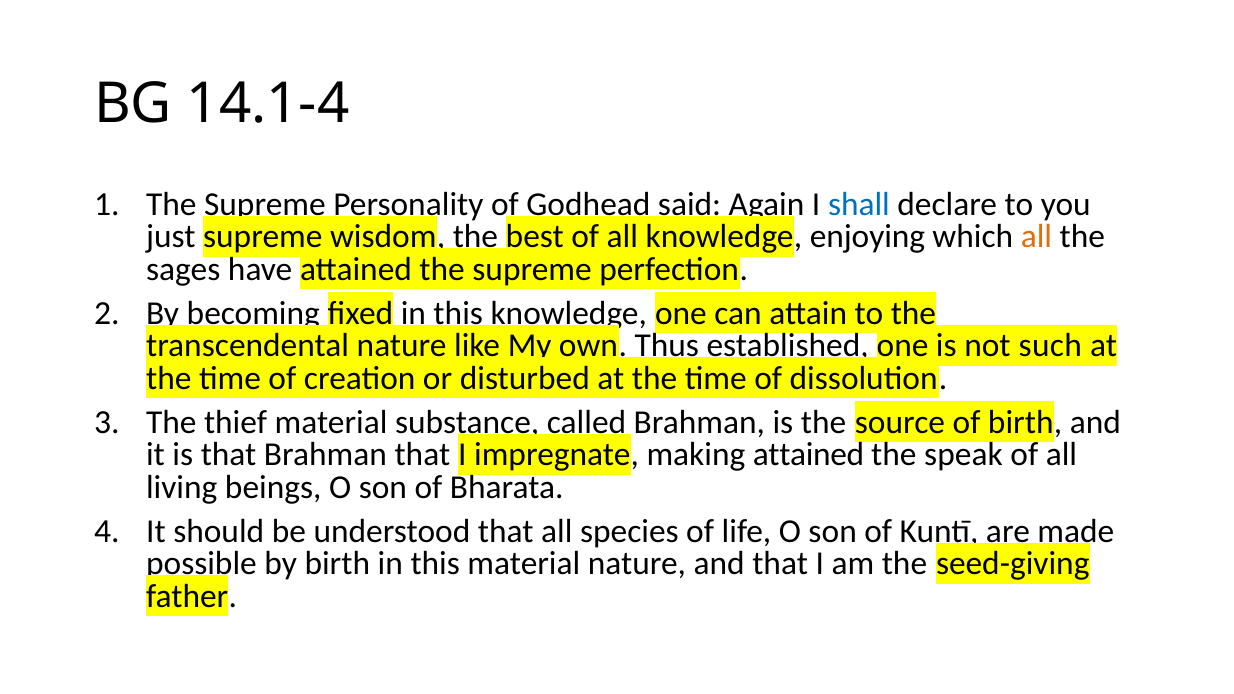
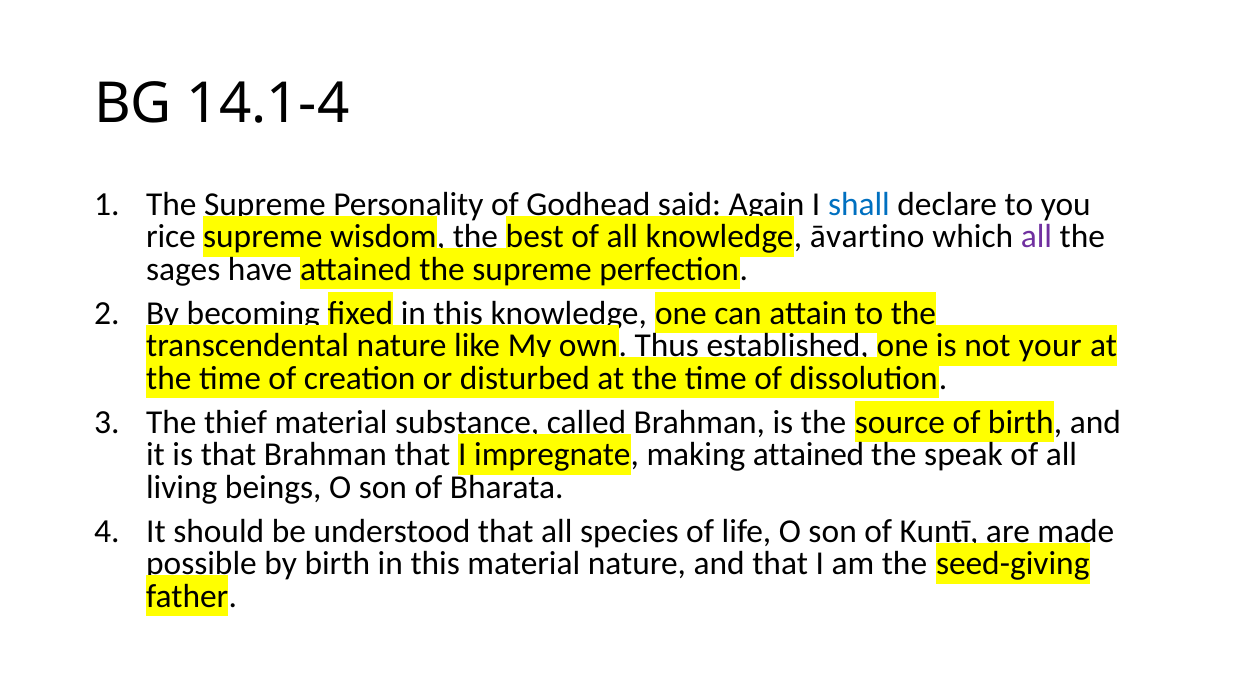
just: just -> rice
enjoying: enjoying -> āvartino
all at (1036, 237) colour: orange -> purple
such: such -> your
